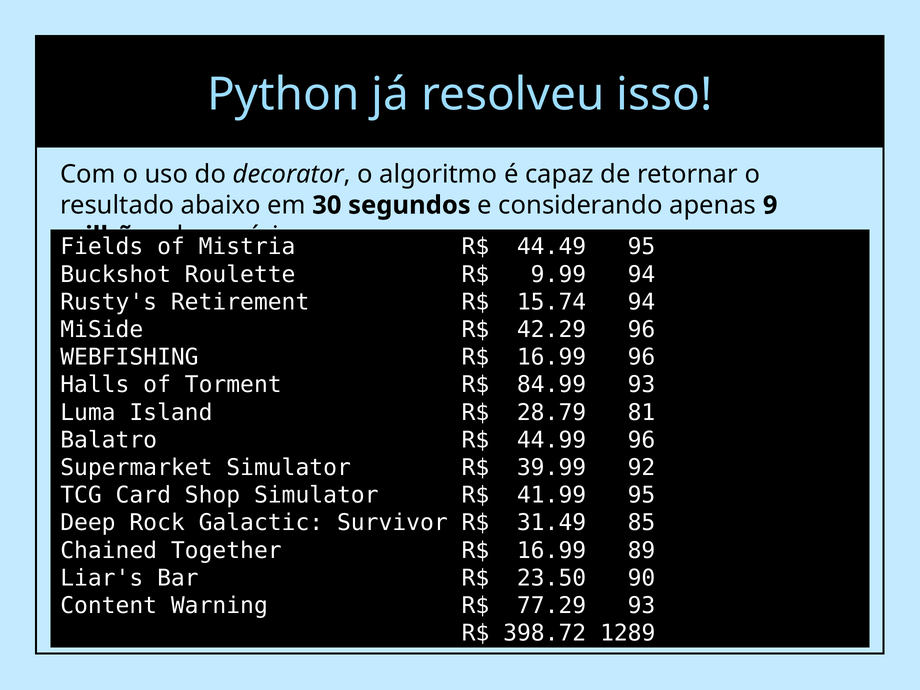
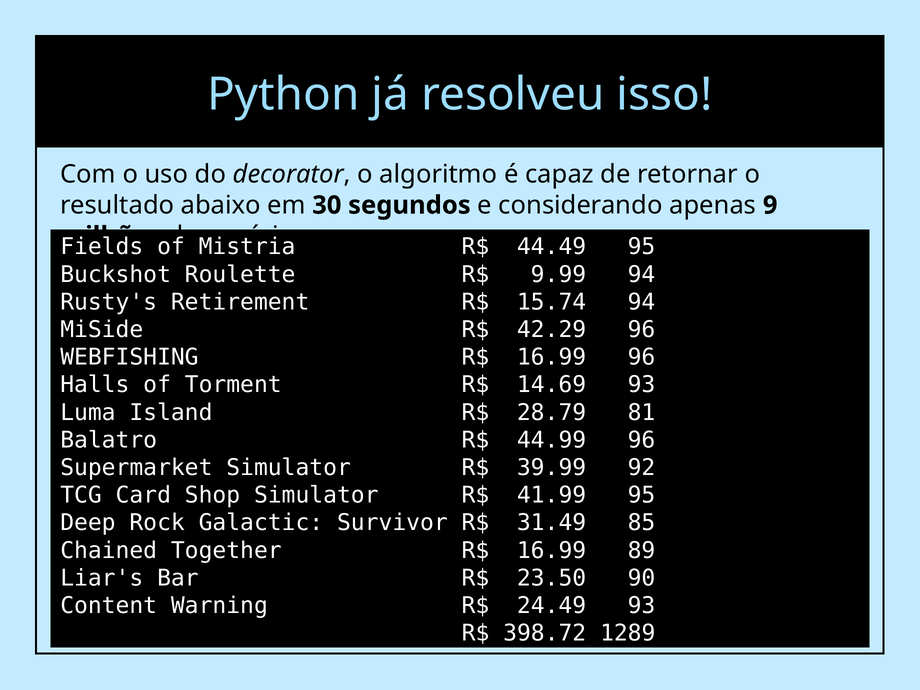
84.99: 84.99 -> 14.69
77.29: 77.29 -> 24.49
